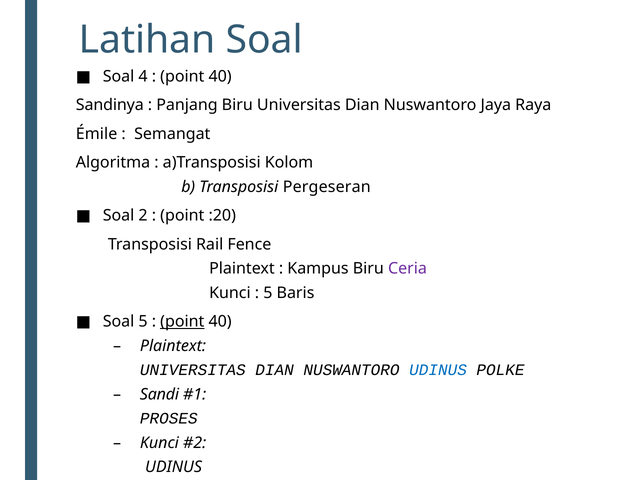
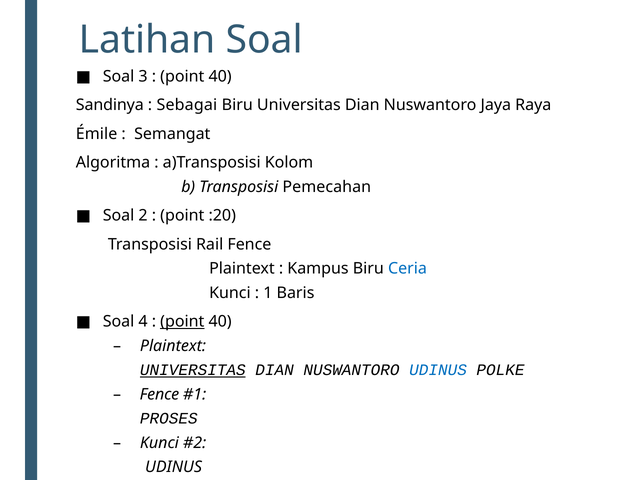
4: 4 -> 3
Panjang: Panjang -> Sebagai
Pergeseran: Pergeseran -> Pemecahan
Ceria colour: purple -> blue
5 at (268, 293): 5 -> 1
Soal 5: 5 -> 4
UNIVERSITAS at (193, 371) underline: none -> present
Sandi at (159, 395): Sandi -> Fence
